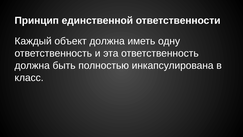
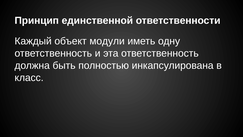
объект должна: должна -> модули
